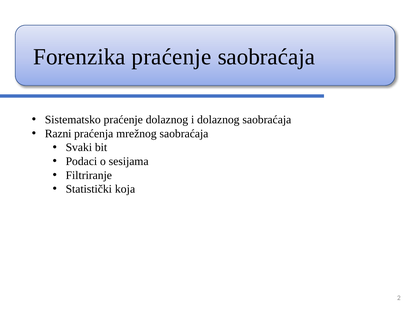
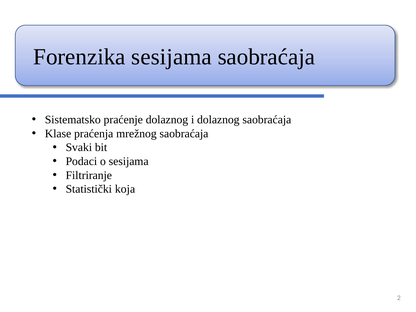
Forenzika praćenje: praćenje -> sesijama
Razni: Razni -> Klase
